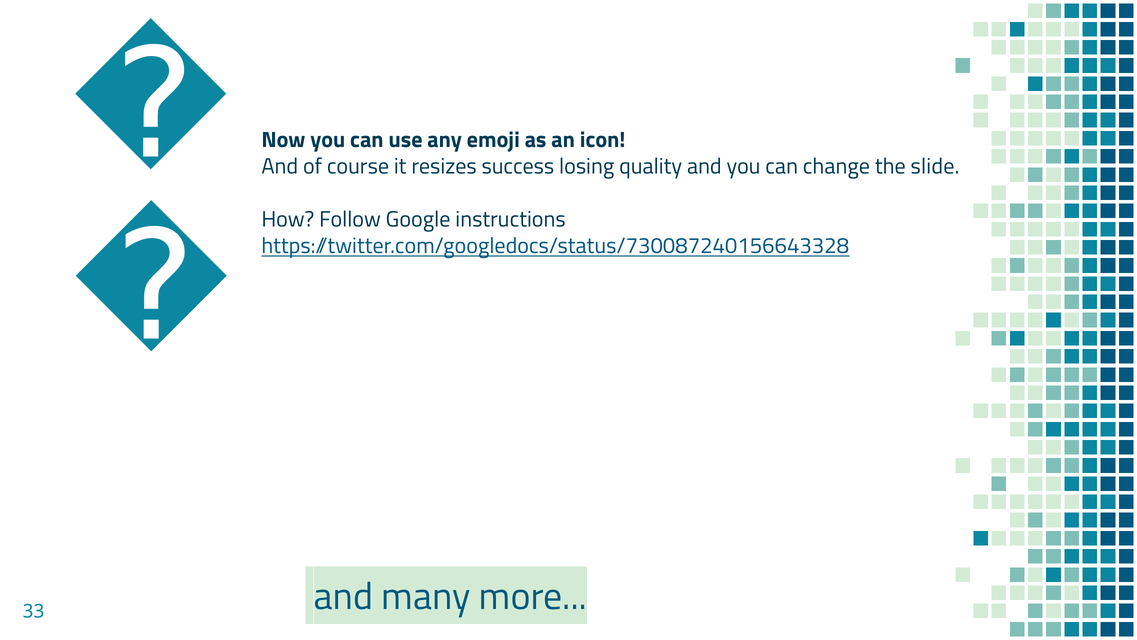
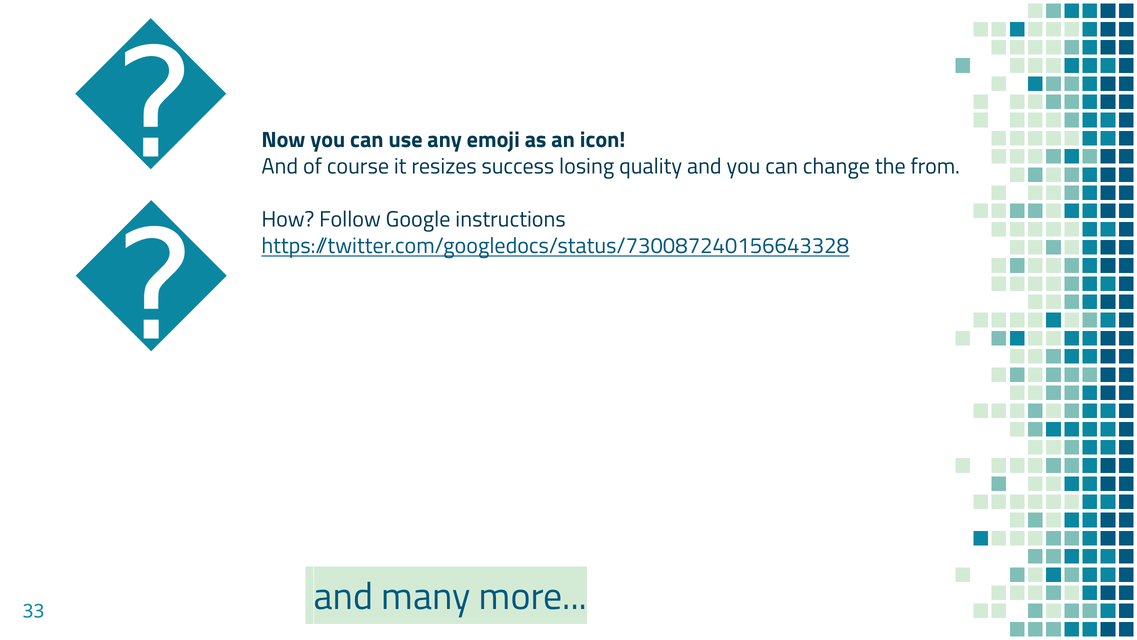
slide: slide -> from
